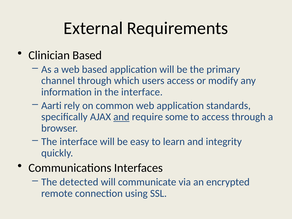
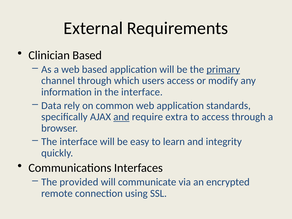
primary underline: none -> present
Aarti: Aarti -> Data
some: some -> extra
detected: detected -> provided
